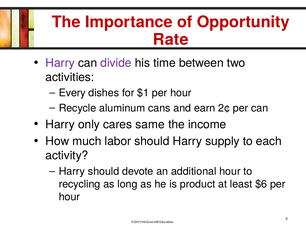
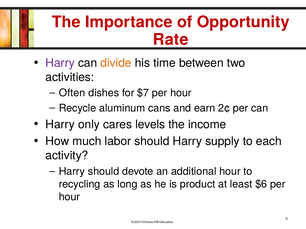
divide colour: purple -> orange
Every: Every -> Often
$1: $1 -> $7
same: same -> levels
